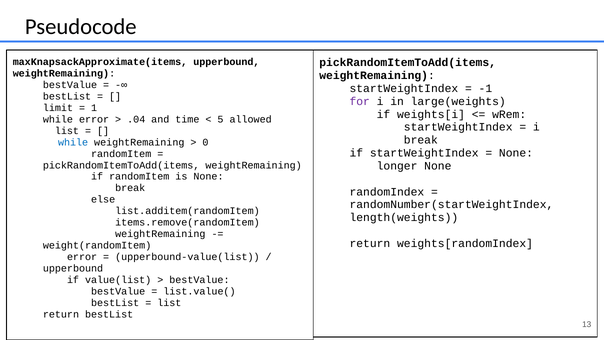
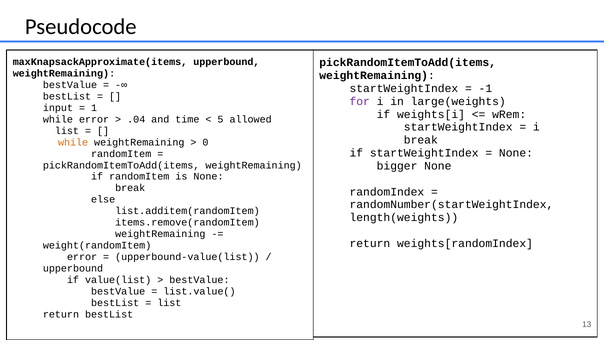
limit: limit -> input
while at (73, 142) colour: blue -> orange
longer: longer -> bigger
